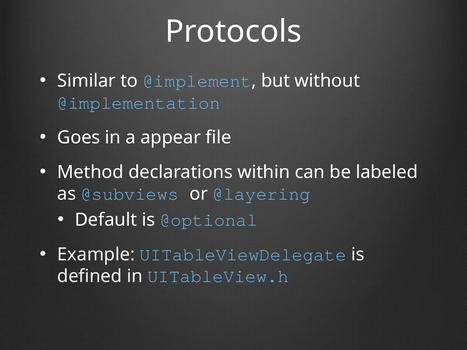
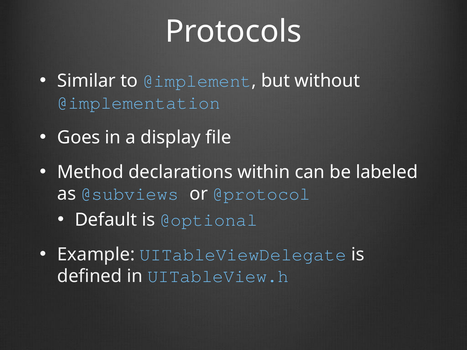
appear: appear -> display
@layering: @layering -> @protocol
